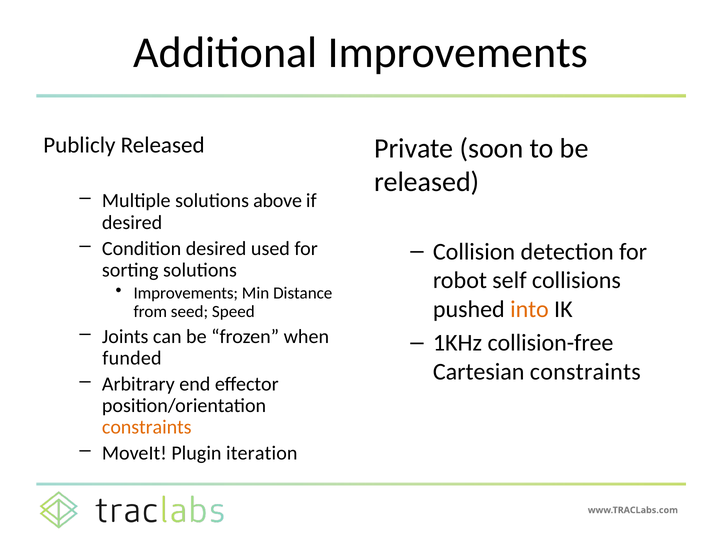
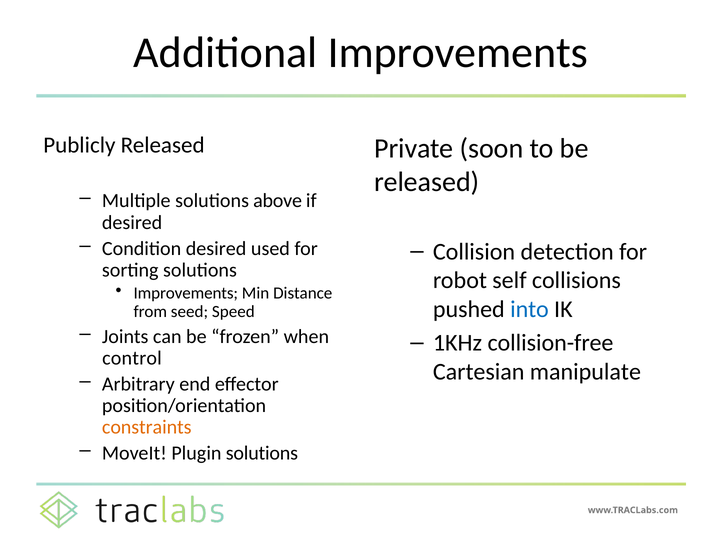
into colour: orange -> blue
funded: funded -> control
Cartesian constraints: constraints -> manipulate
Plugin iteration: iteration -> solutions
